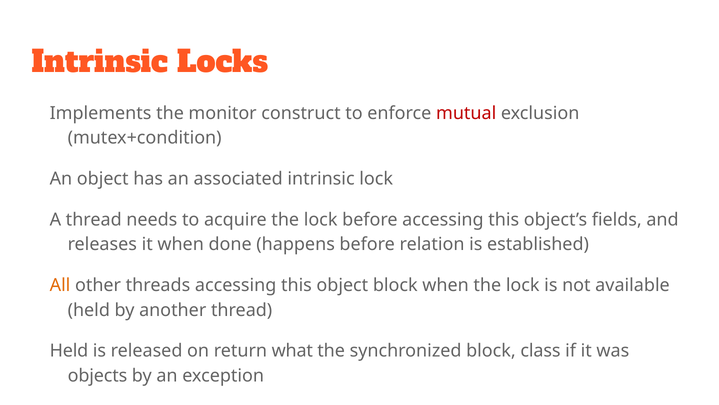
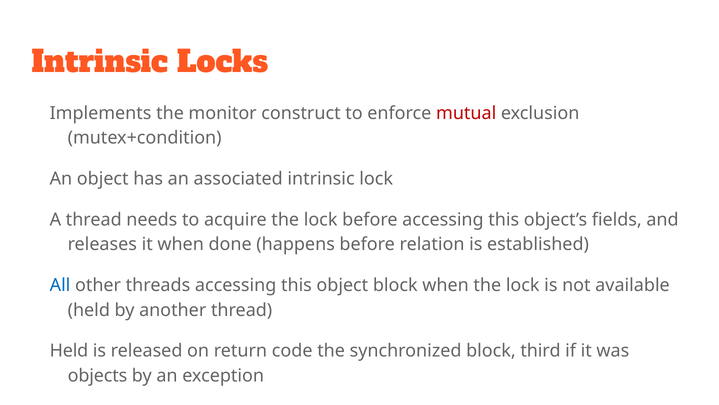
All colour: orange -> blue
return what: what -> code
class: class -> third
